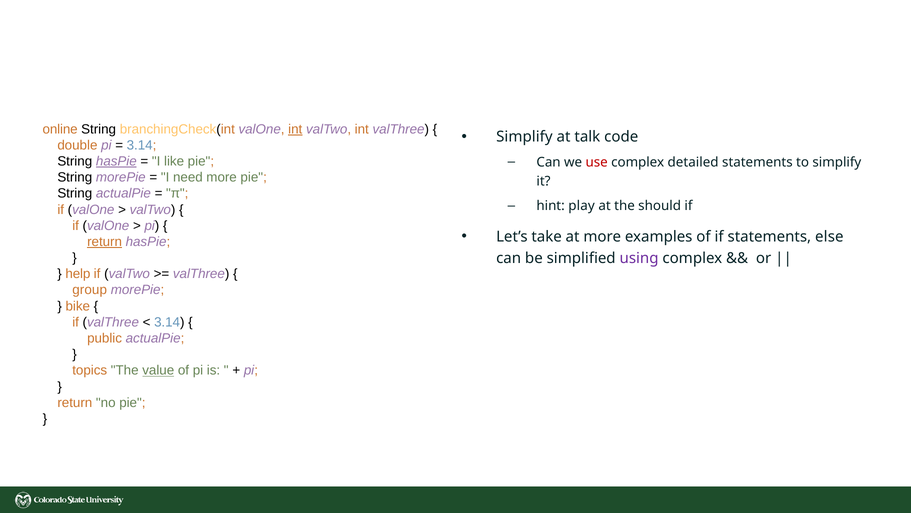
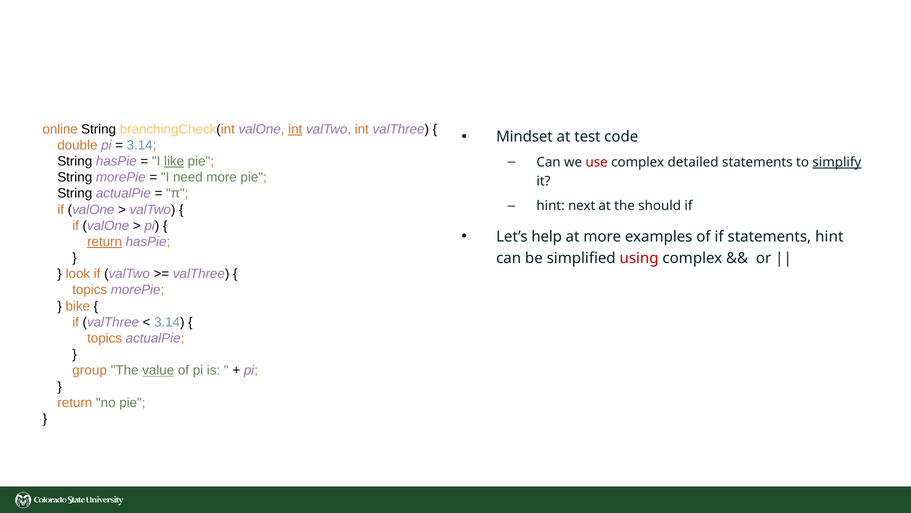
Simplify at (524, 137): Simplify -> Mindset
talk: talk -> test
hasPie at (116, 161) underline: present -> none
like underline: none -> present
simplify at (837, 162) underline: none -> present
play: play -> next
take: take -> help
statements else: else -> hint
using colour: purple -> red
help: help -> look
group at (90, 290): group -> topics
public at (105, 338): public -> topics
topics: topics -> group
